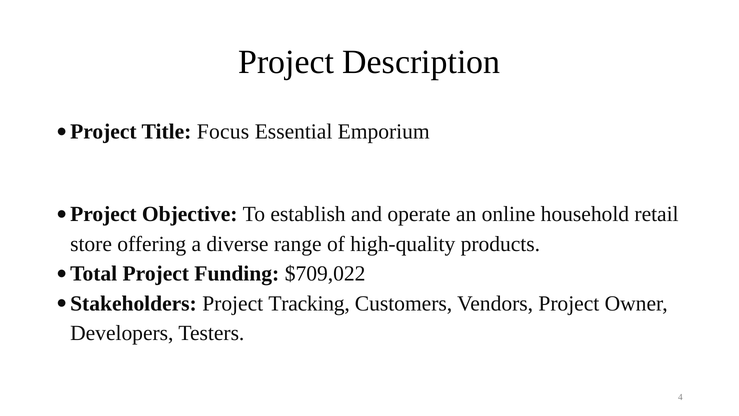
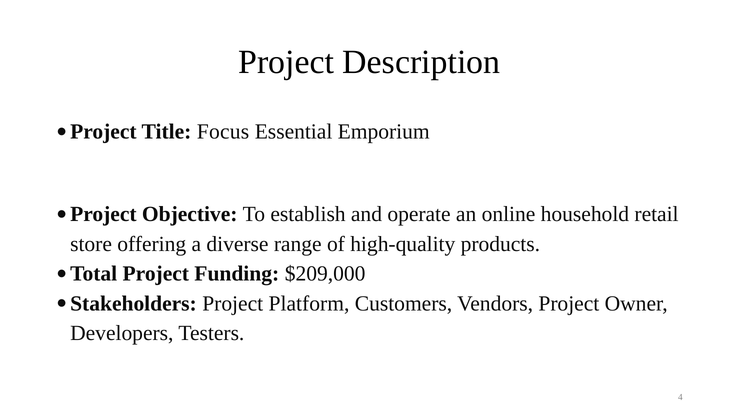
$709,022: $709,022 -> $209,000
Tracking: Tracking -> Platform
